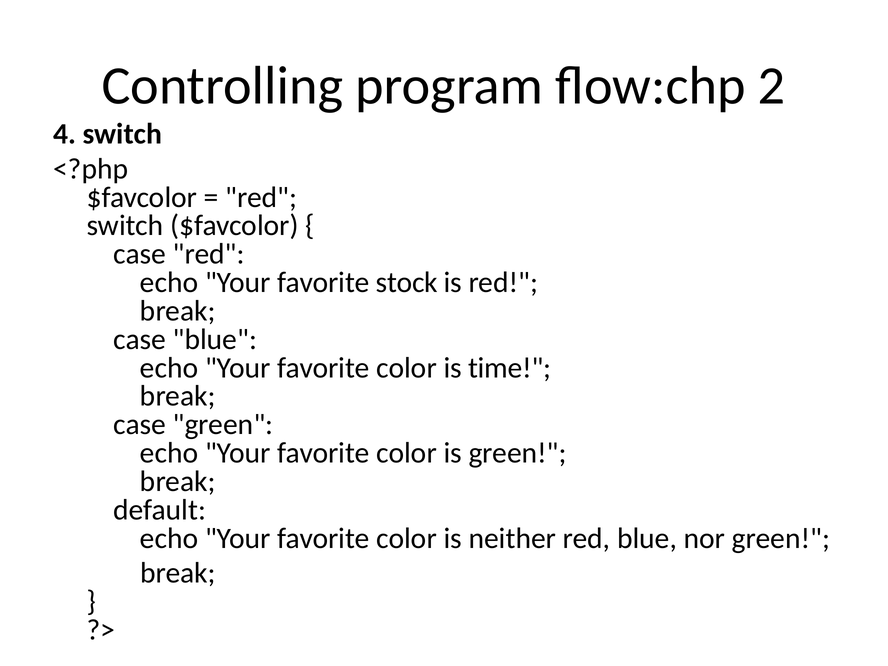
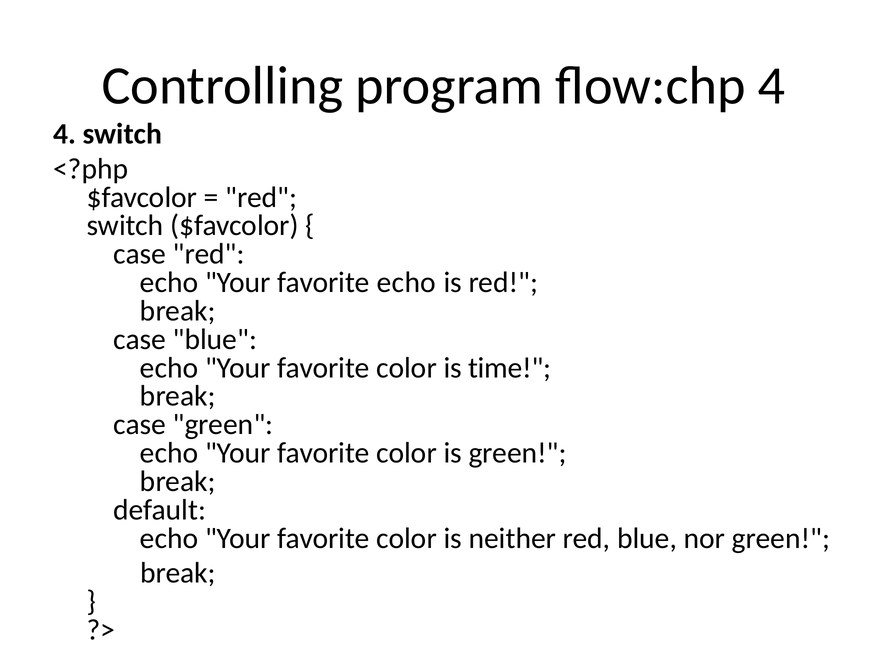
flow:chp 2: 2 -> 4
favorite stock: stock -> echo
